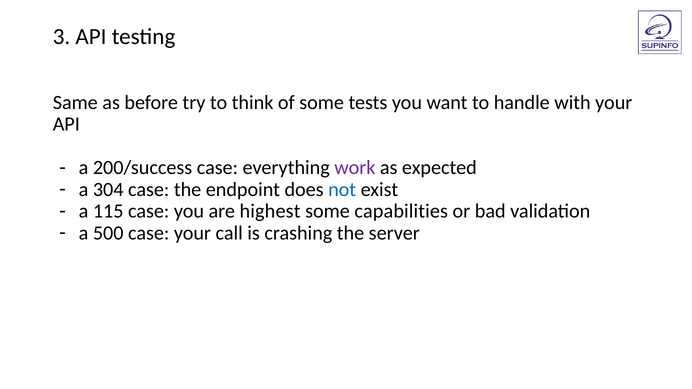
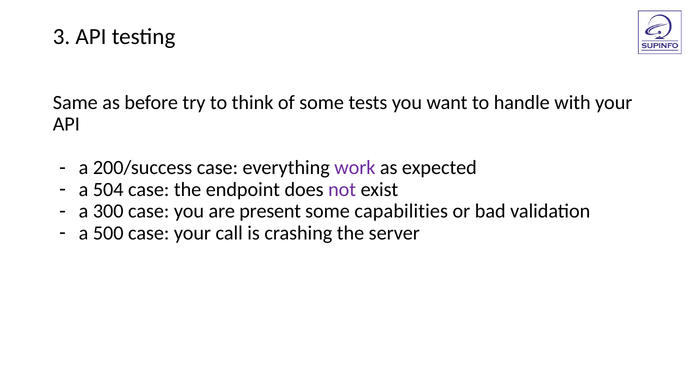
304: 304 -> 504
not colour: blue -> purple
115: 115 -> 300
highest: highest -> present
